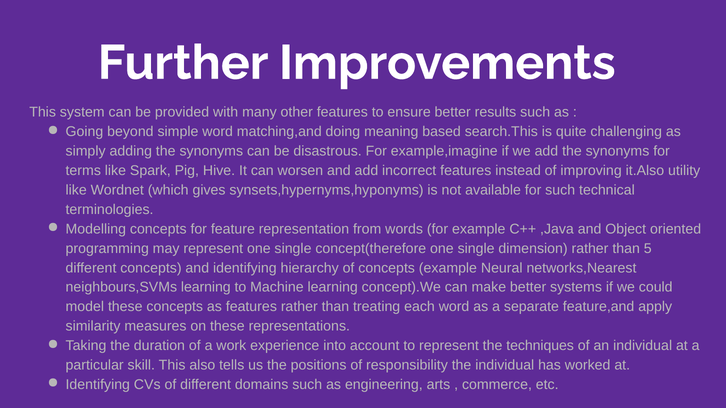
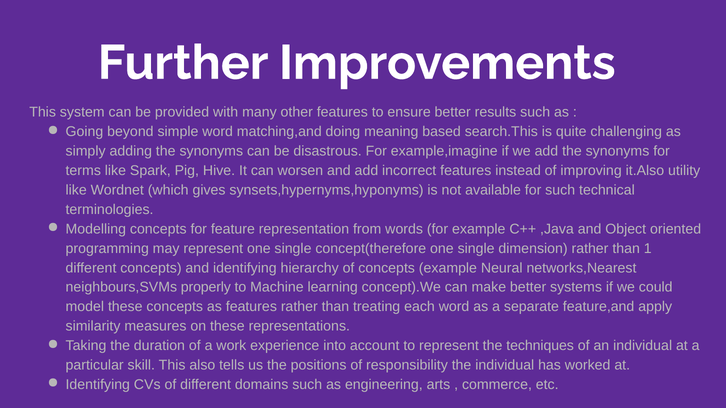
5: 5 -> 1
neighbours,SVMs learning: learning -> properly
